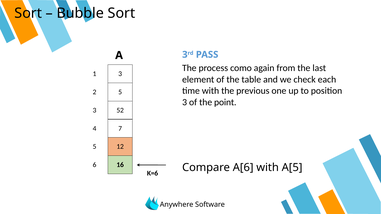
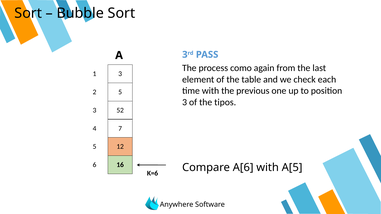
point: point -> tipos
